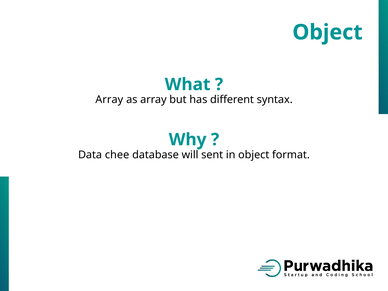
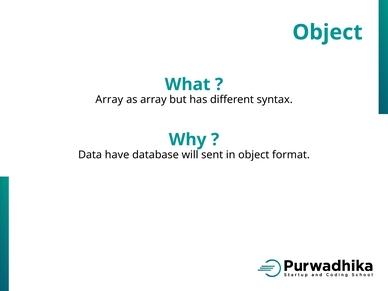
chee: chee -> have
